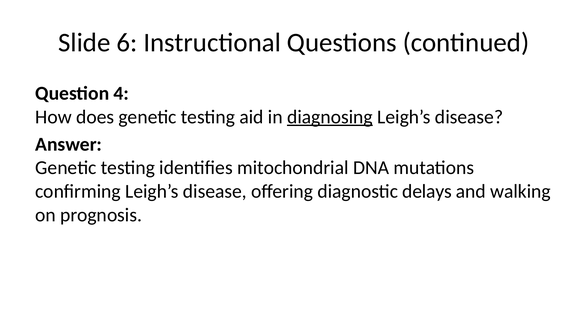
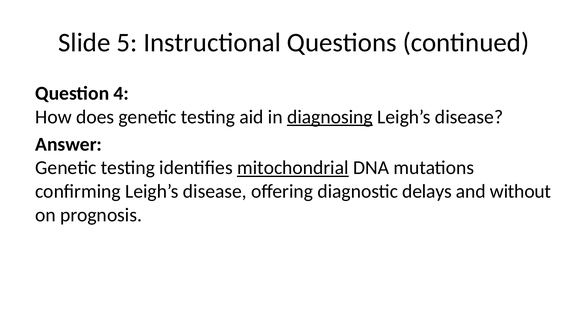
6: 6 -> 5
mitochondrial underline: none -> present
walking: walking -> without
